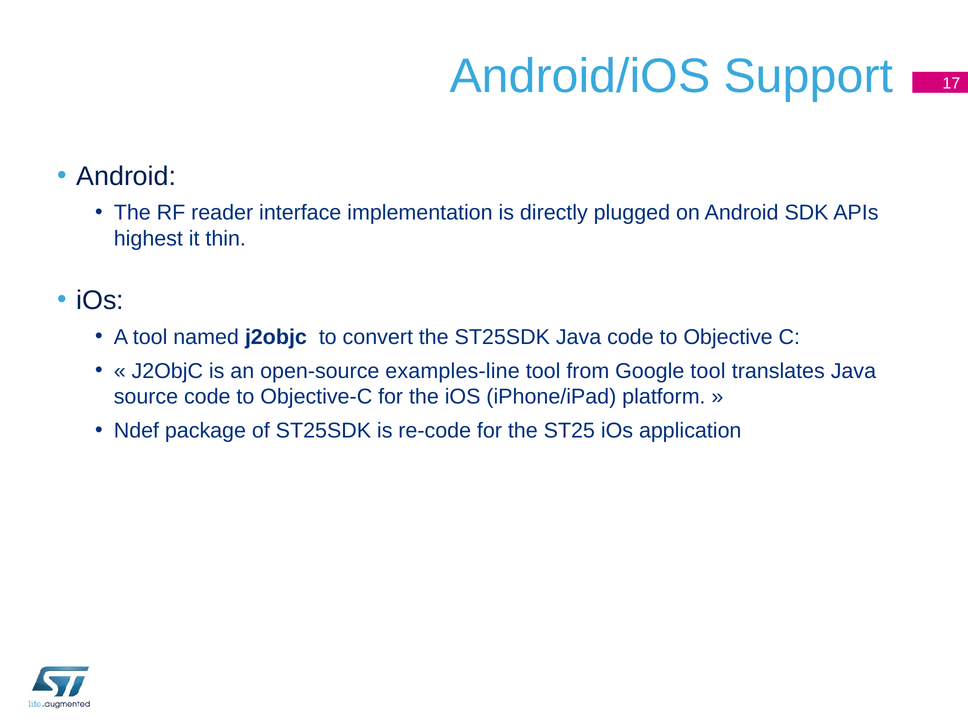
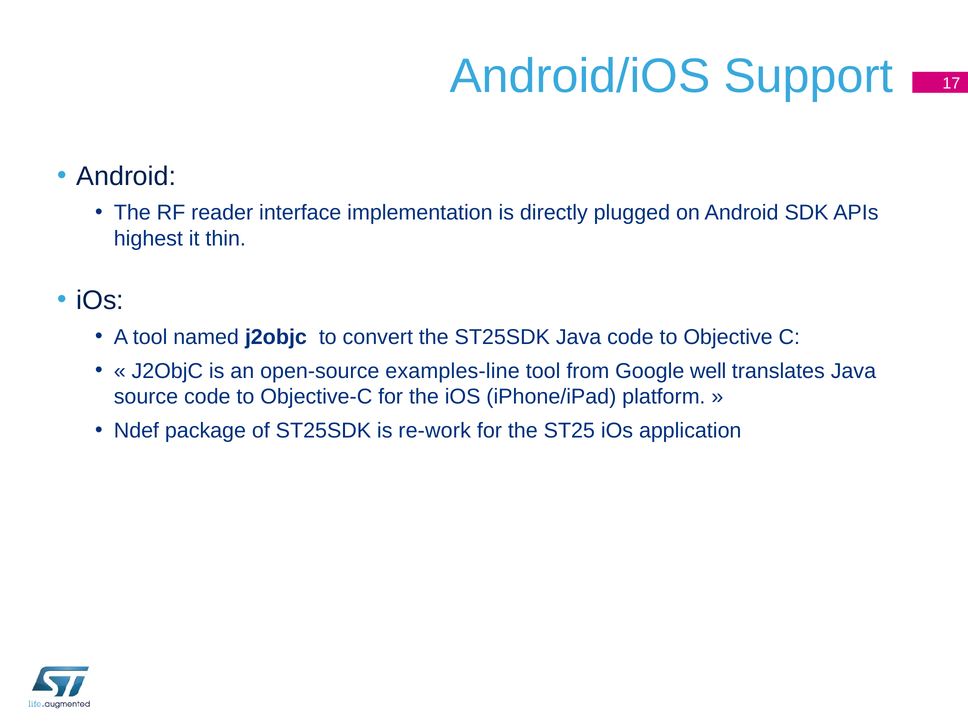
Google tool: tool -> well
re-code: re-code -> re-work
